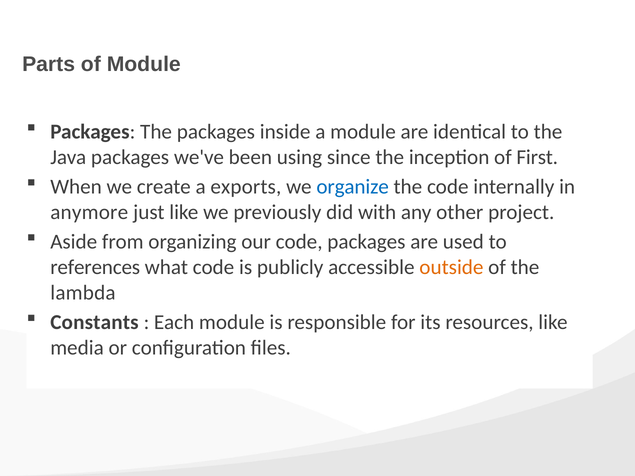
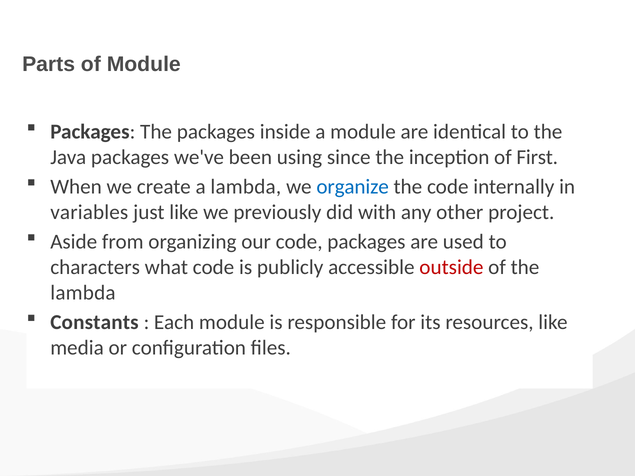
a exports: exports -> lambda
anymore: anymore -> variables
references: references -> characters
outside colour: orange -> red
